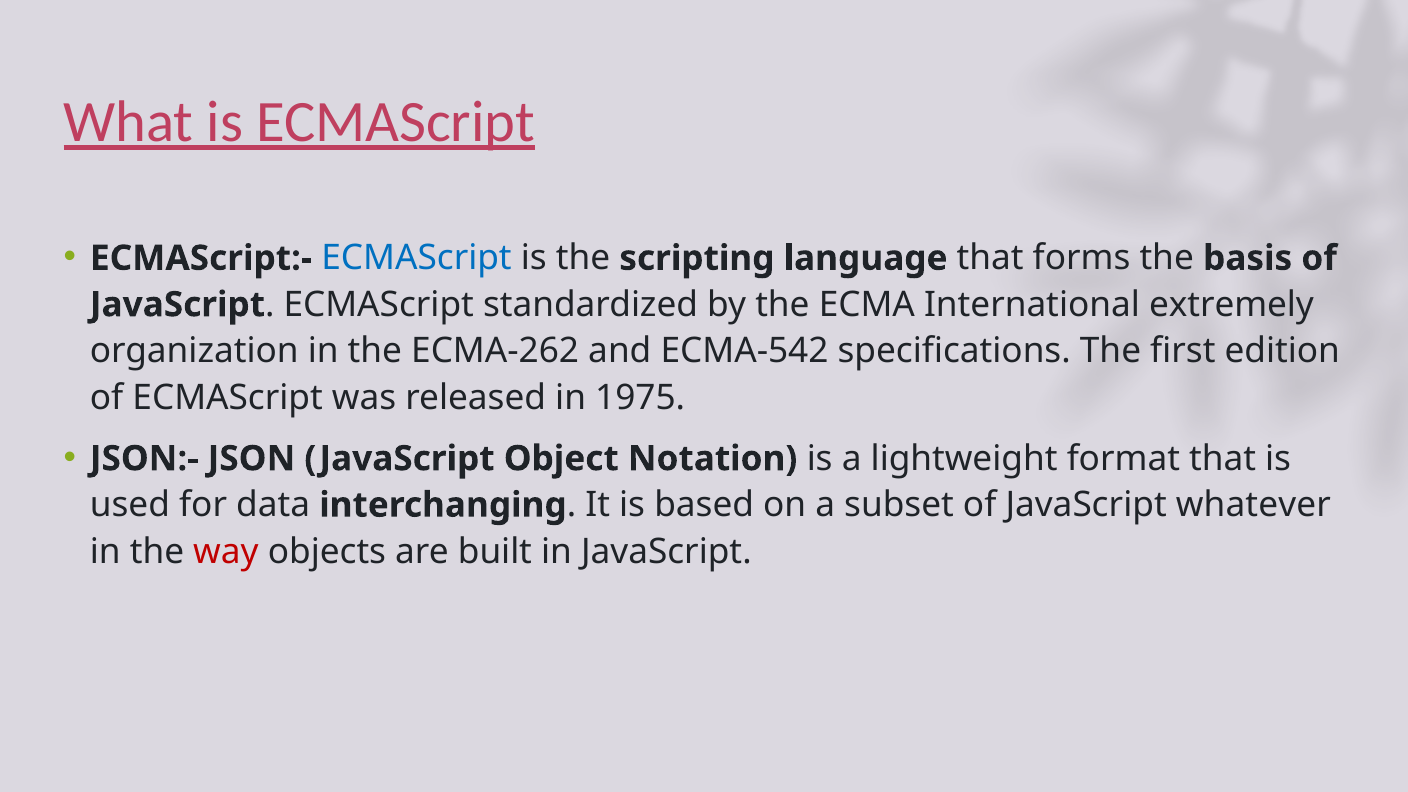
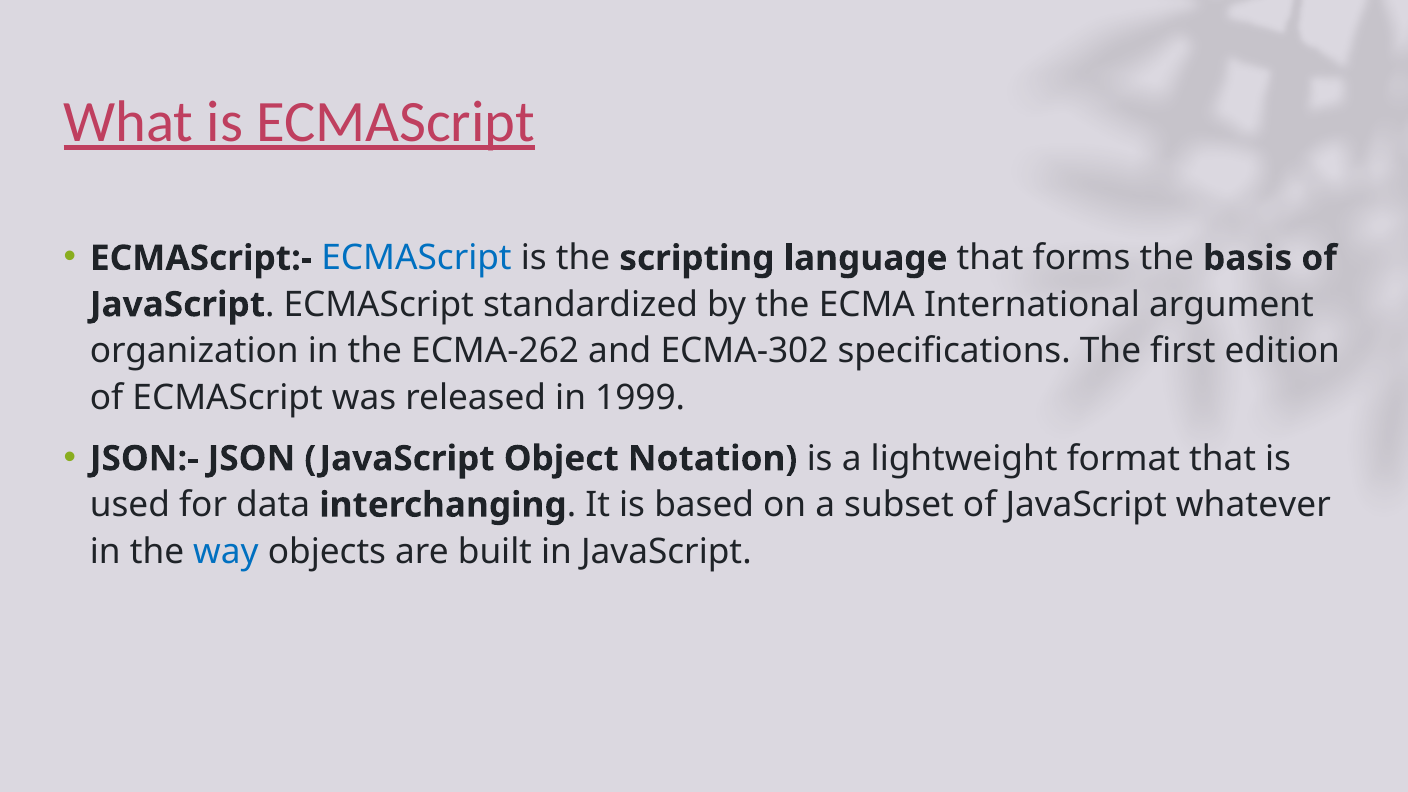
extremely: extremely -> argument
ECMA-542: ECMA-542 -> ECMA-302
1975: 1975 -> 1999
way colour: red -> blue
